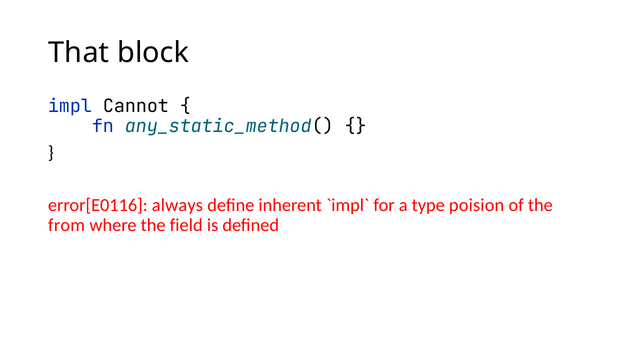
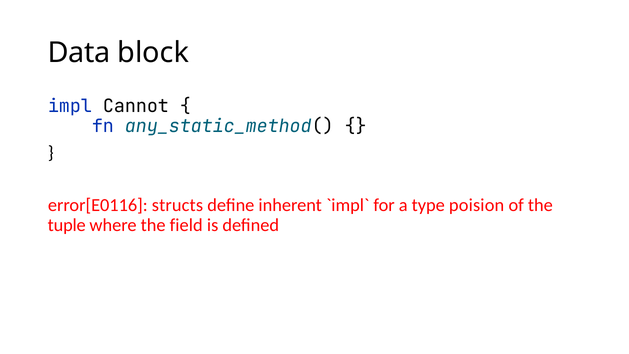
That: That -> Data
always: always -> structs
from: from -> tuple
